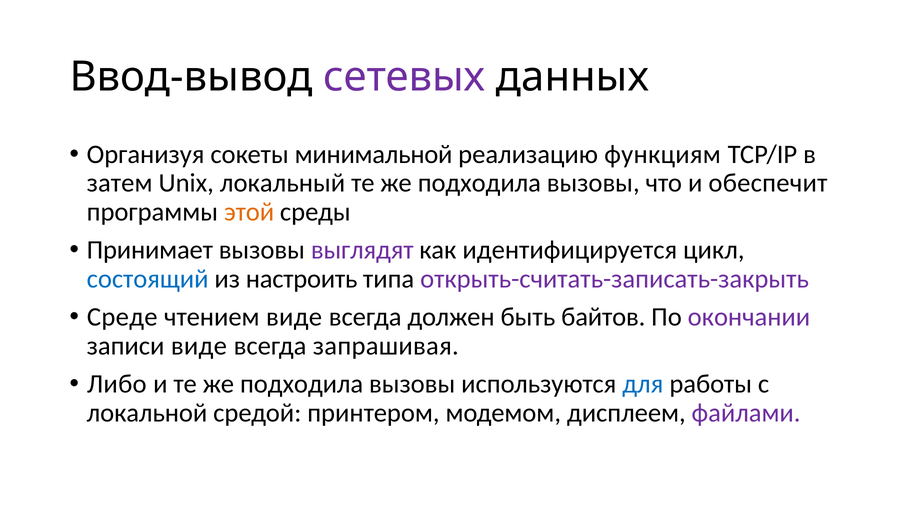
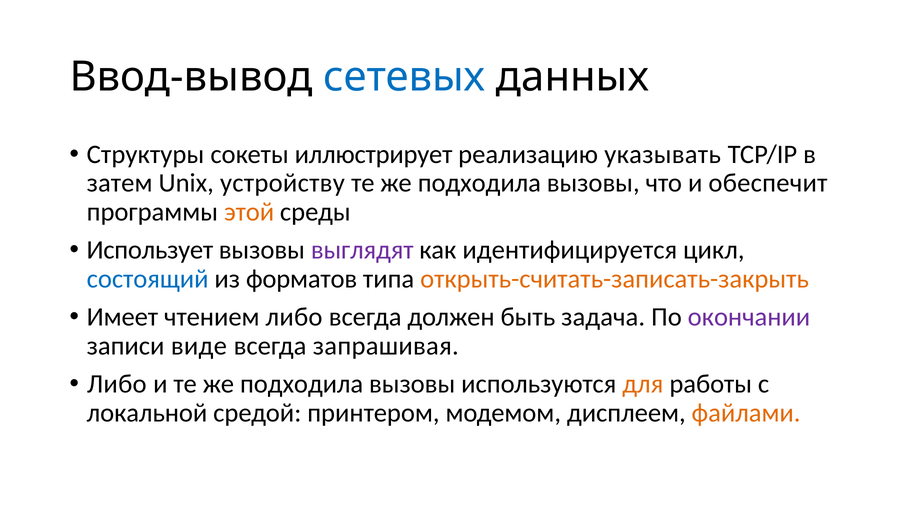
сетевых colour: purple -> blue
Организуя: Организуя -> Структуры
минимальной: минимальной -> иллюстрирует
функциям: функциям -> указывать
локальный: локальный -> устройству
Принимает: Принимает -> Использует
настроить: настроить -> форматов
открыть-считать-записать-закрыть colour: purple -> orange
Среде: Среде -> Имеет
чтением виде: виде -> либо
байтов: байтов -> задача
для colour: blue -> orange
файлами colour: purple -> orange
